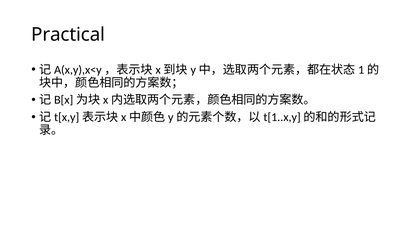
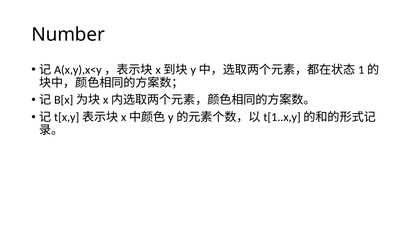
Practical: Practical -> Number
